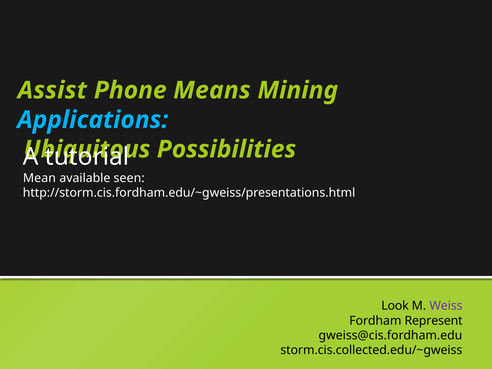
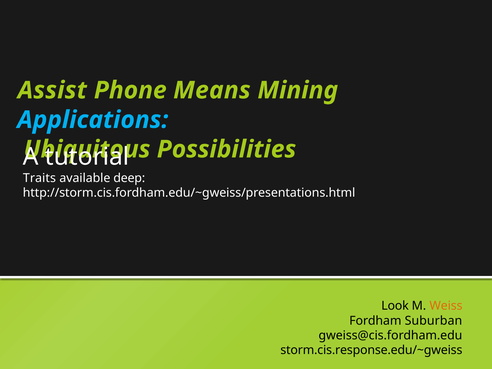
Mean: Mean -> Traits
seen: seen -> deep
Weiss colour: purple -> orange
Represent: Represent -> Suburban
storm.cis.collected.edu/~gweiss: storm.cis.collected.edu/~gweiss -> storm.cis.response.edu/~gweiss
